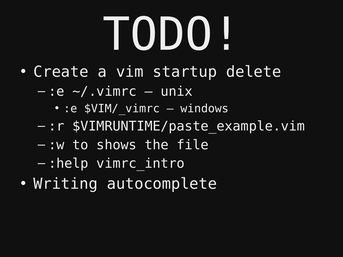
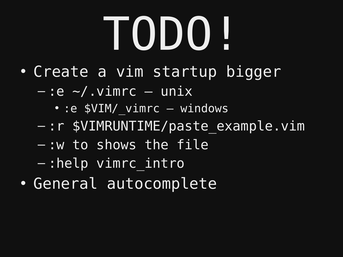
delete: delete -> bigger
Writing: Writing -> General
